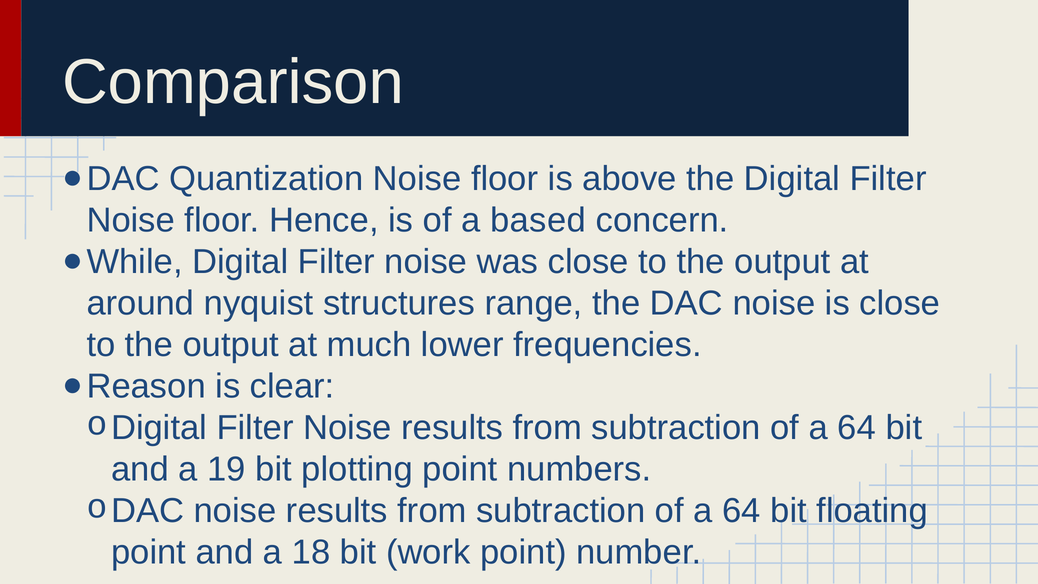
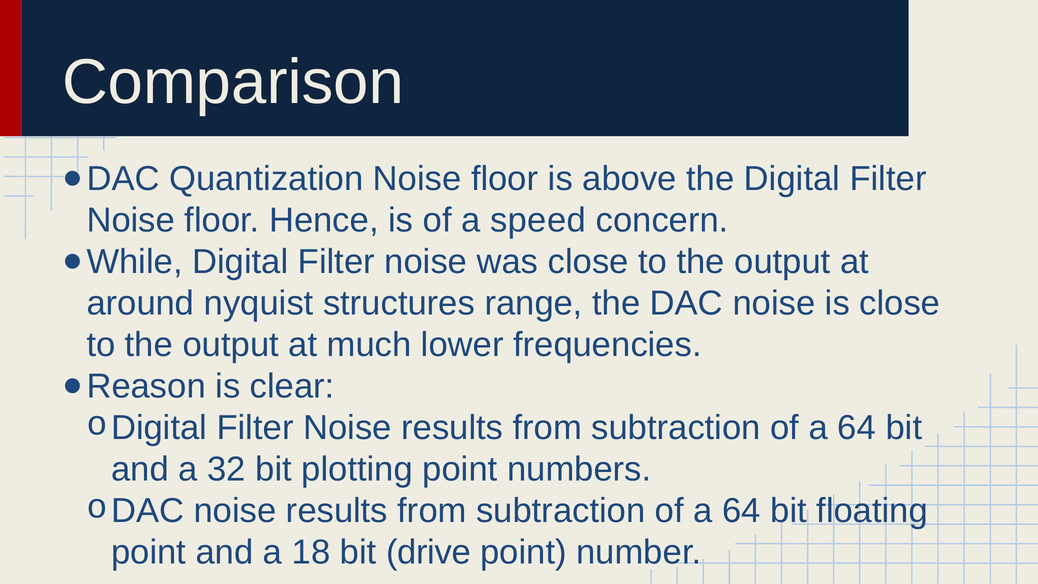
based: based -> speed
19: 19 -> 32
work: work -> drive
